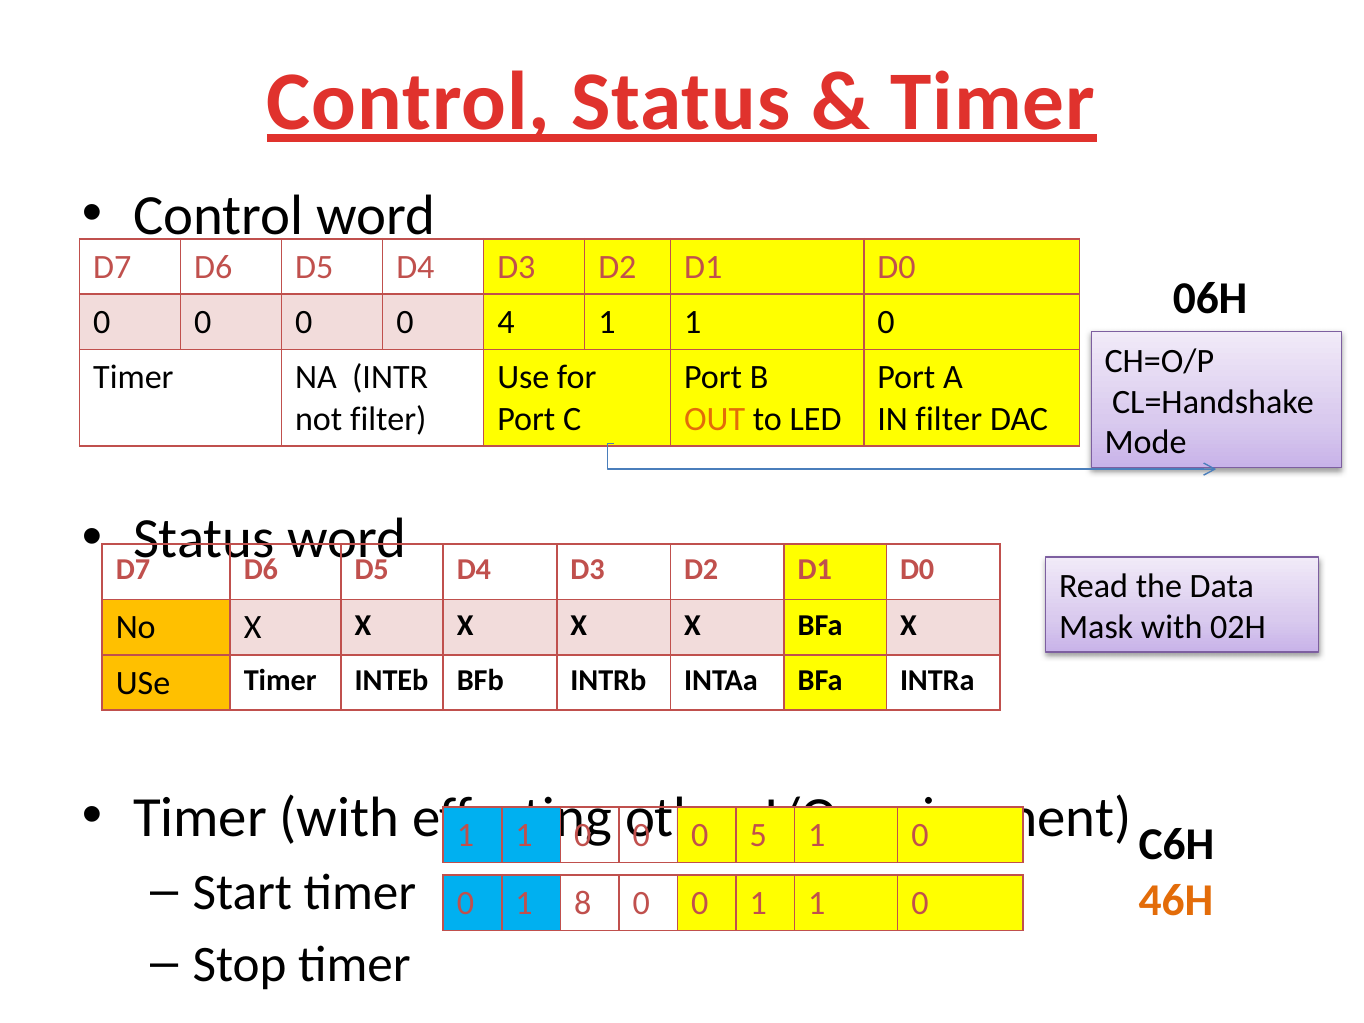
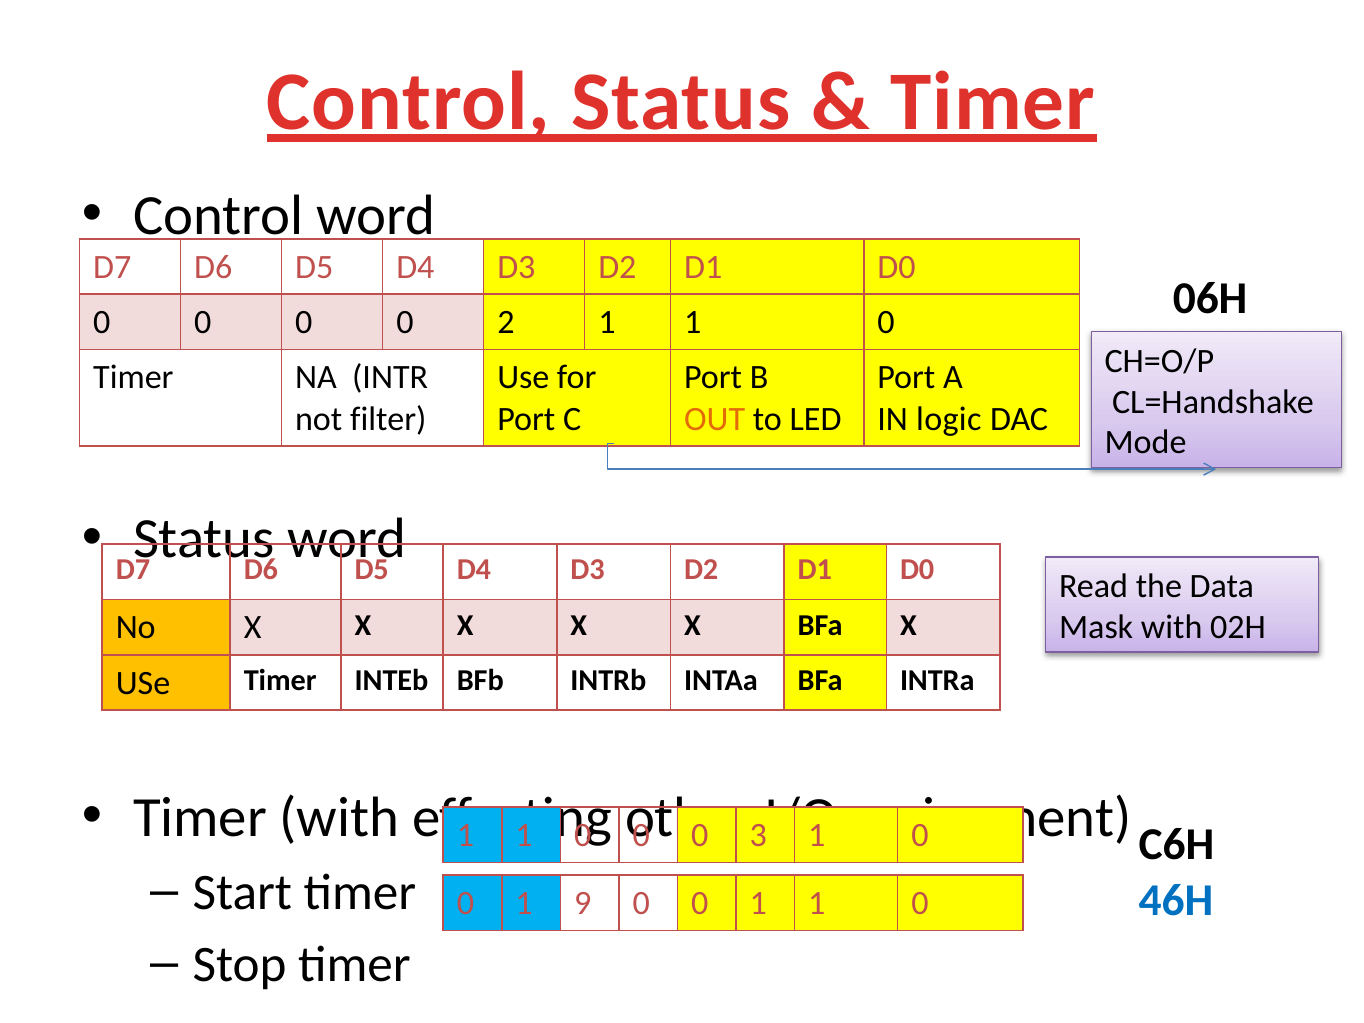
4: 4 -> 2
IN filter: filter -> logic
5: 5 -> 3
46H colour: orange -> blue
8: 8 -> 9
